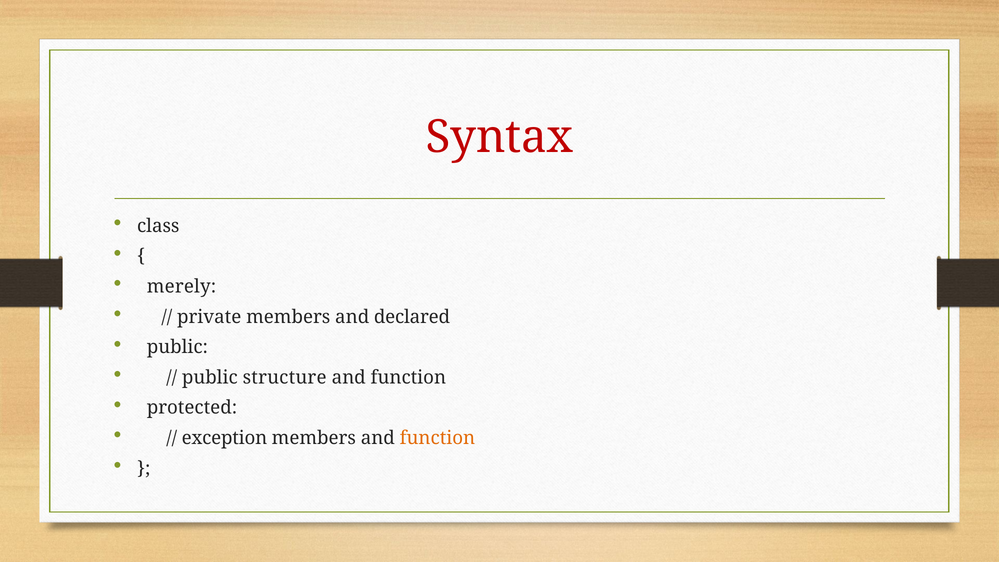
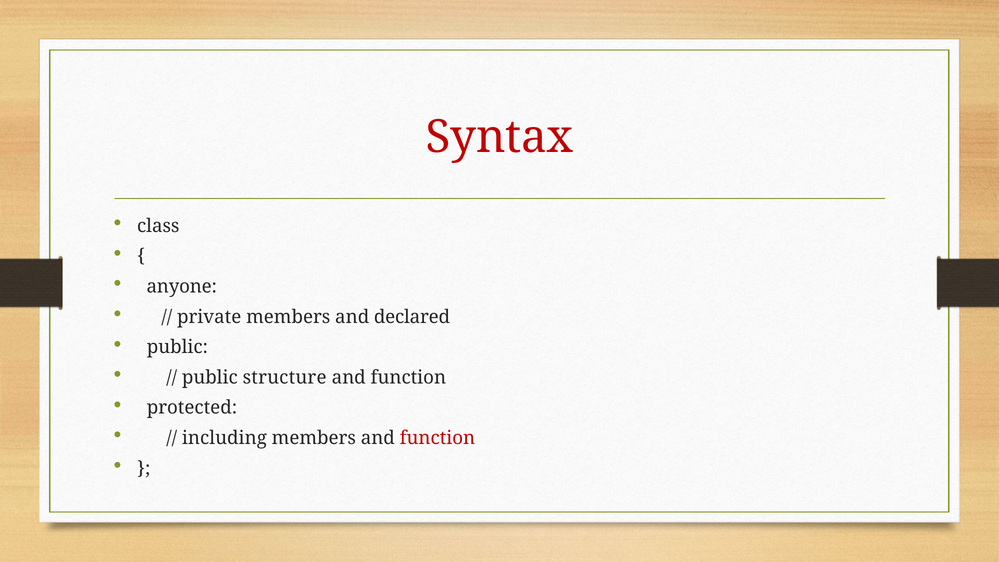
merely: merely -> anyone
exception: exception -> including
function at (437, 438) colour: orange -> red
